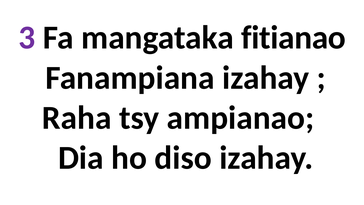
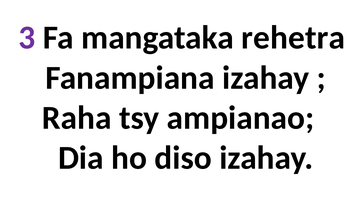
fitianao: fitianao -> rehetra
